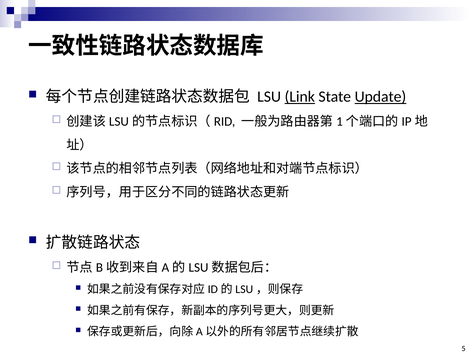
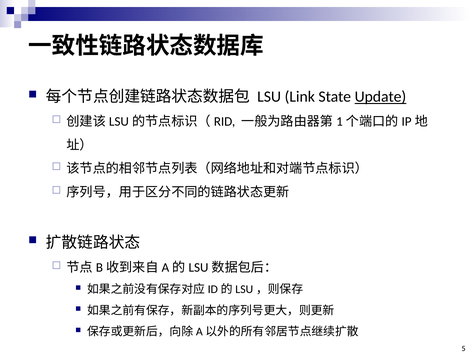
Link underline: present -> none
